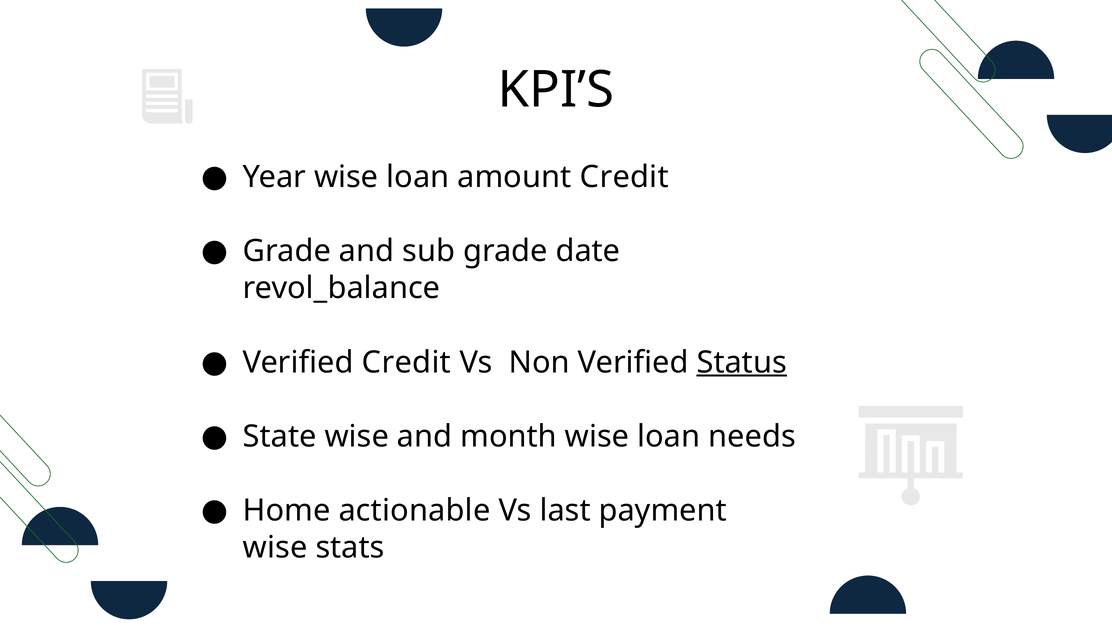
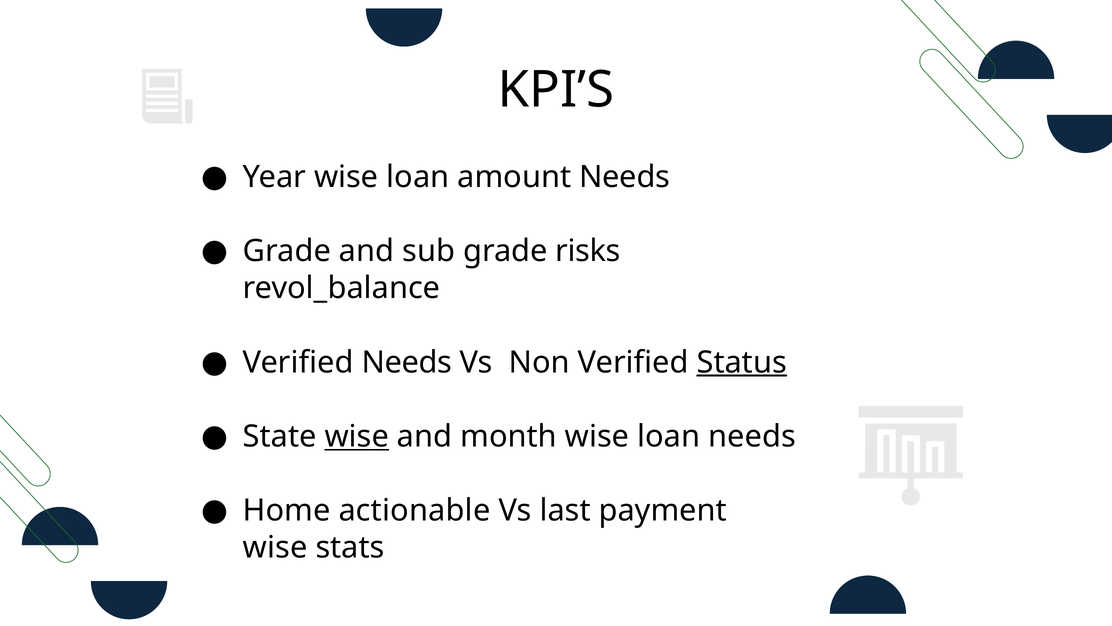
amount Credit: Credit -> Needs
date: date -> risks
Verified Credit: Credit -> Needs
wise at (357, 436) underline: none -> present
